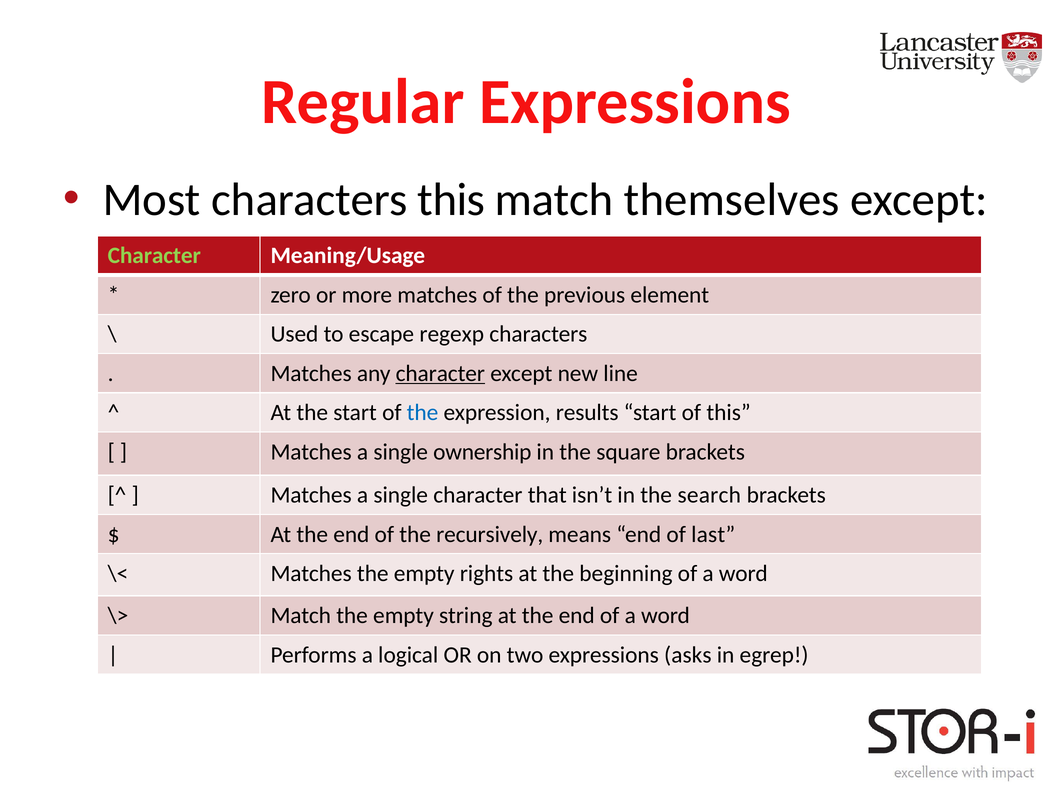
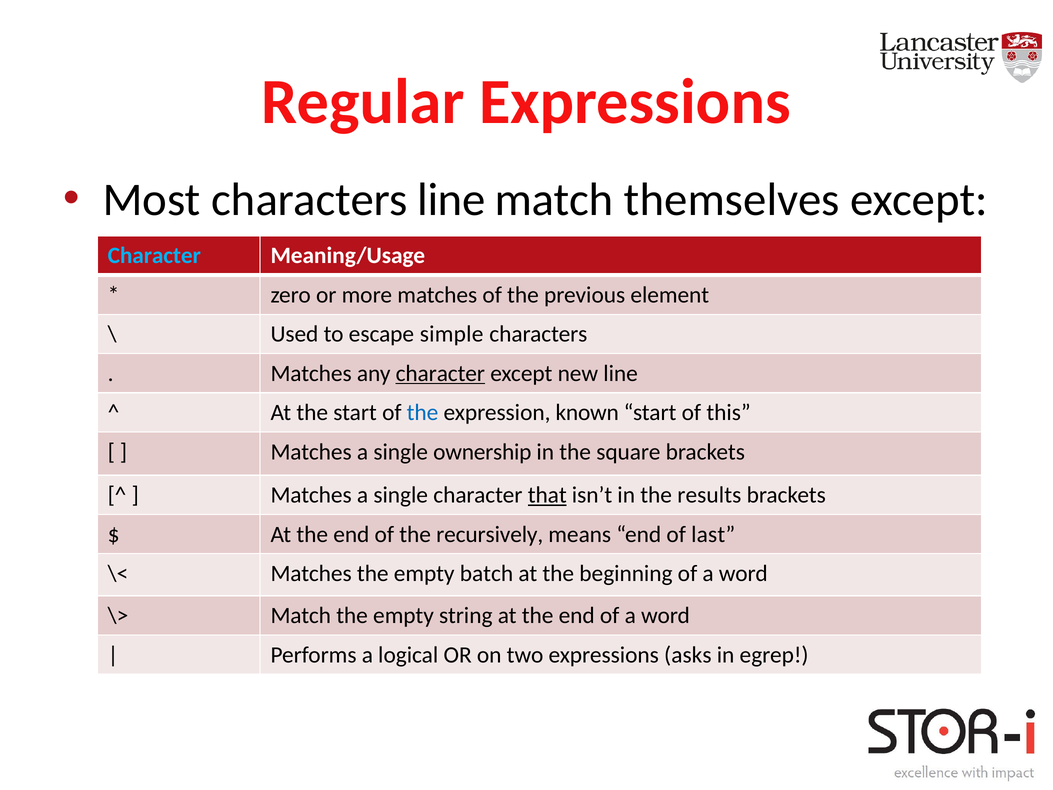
characters this: this -> line
Character at (154, 256) colour: light green -> light blue
regexp: regexp -> simple
results: results -> known
that underline: none -> present
search: search -> results
rights: rights -> batch
